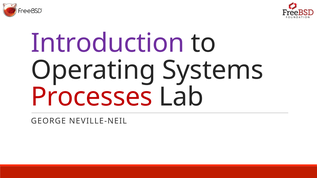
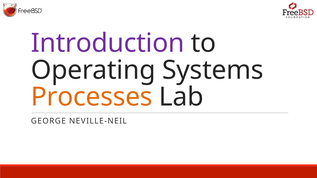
Processes colour: red -> orange
